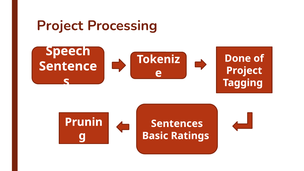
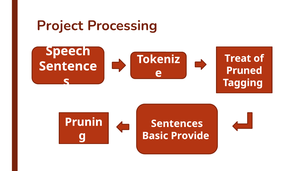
Done: Done -> Treat
Project at (244, 71): Project -> Pruned
Ratings: Ratings -> Provide
